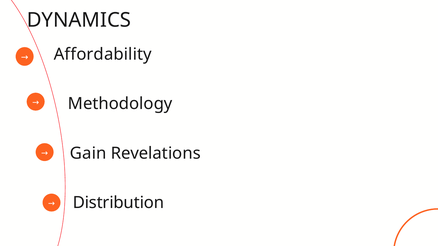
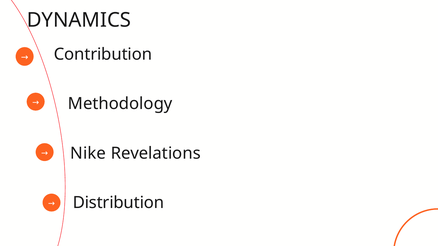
Affordability: Affordability -> Contribution
Gain: Gain -> Nike
